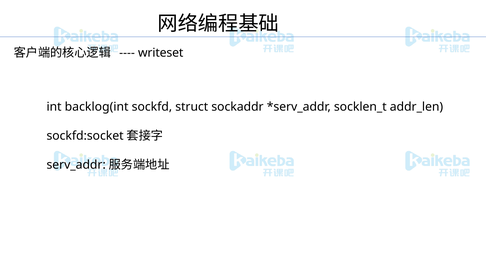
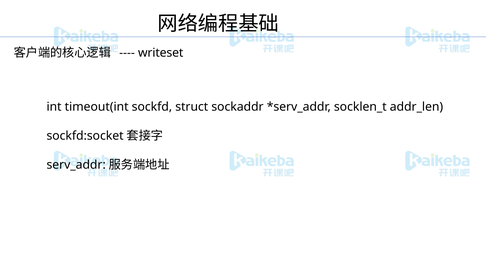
backlog(int: backlog(int -> timeout(int
